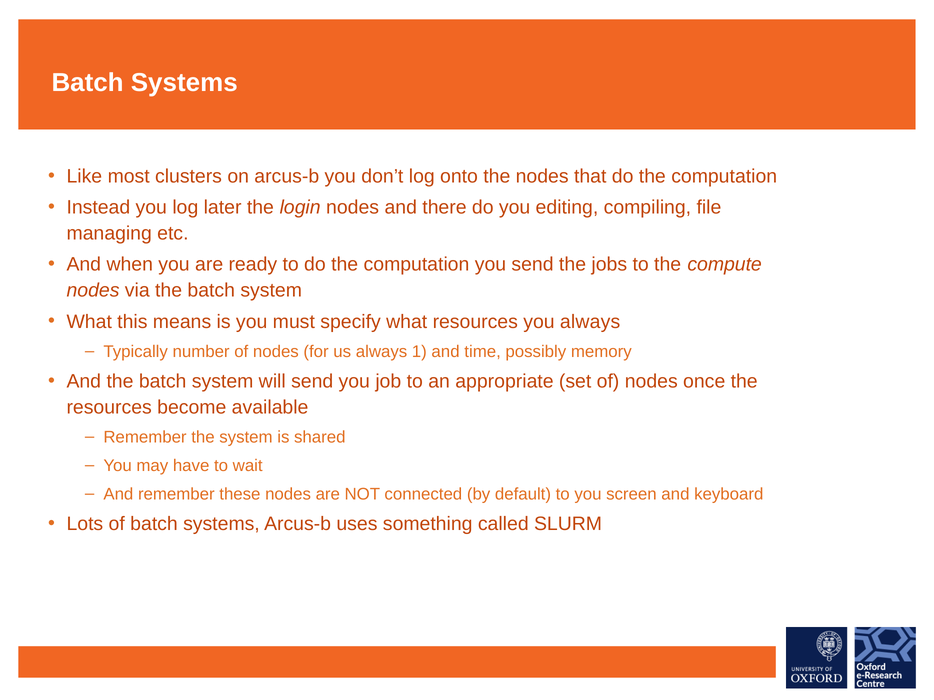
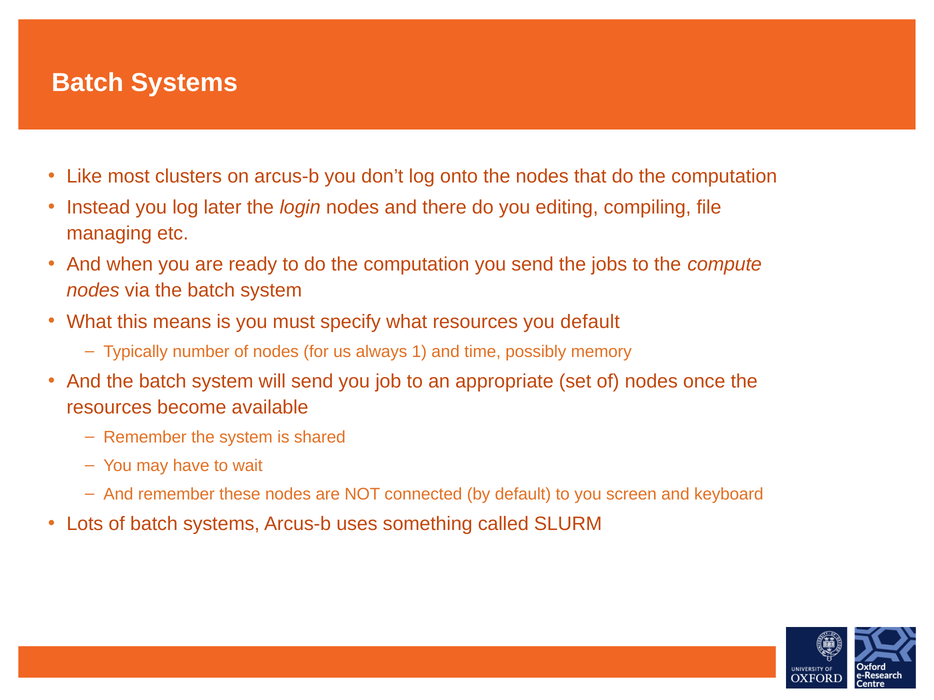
you always: always -> default
